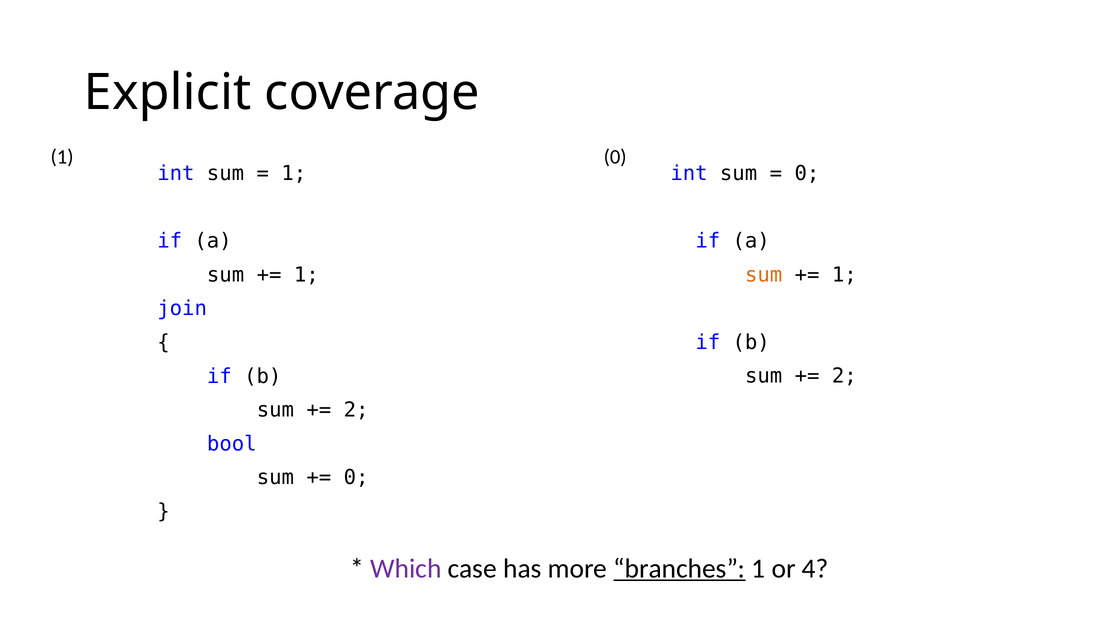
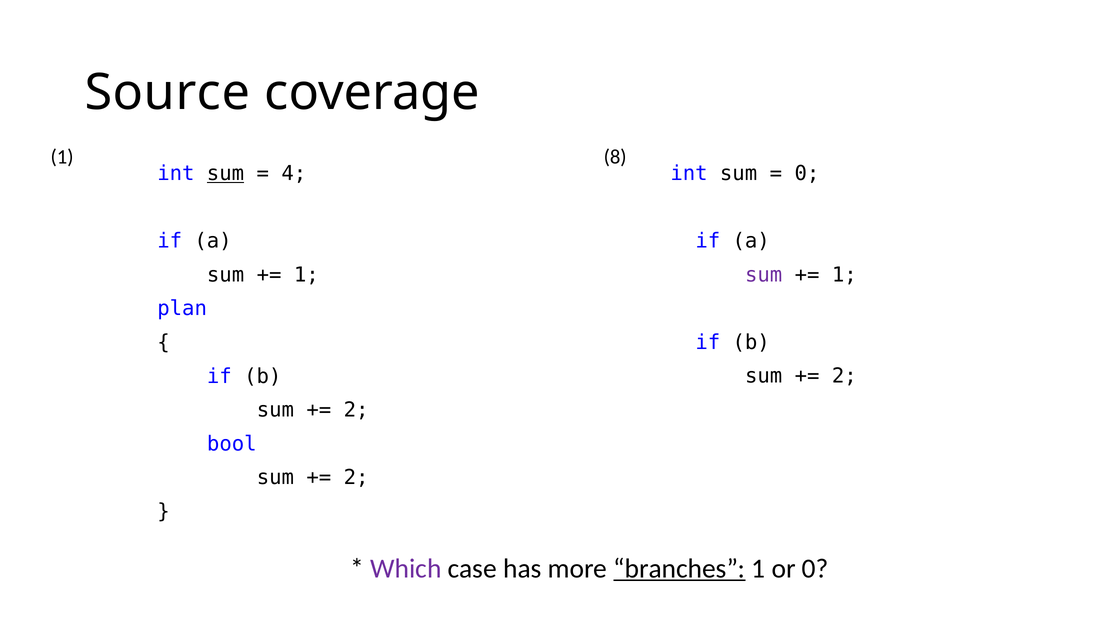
Explicit: Explicit -> Source
1 0: 0 -> 8
sum at (225, 174) underline: none -> present
1 at (294, 174): 1 -> 4
sum at (764, 275) colour: orange -> purple
join: join -> plan
0 at (356, 478): 0 -> 2
or 4: 4 -> 0
